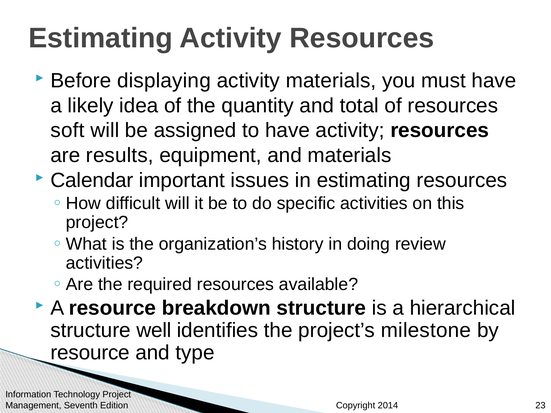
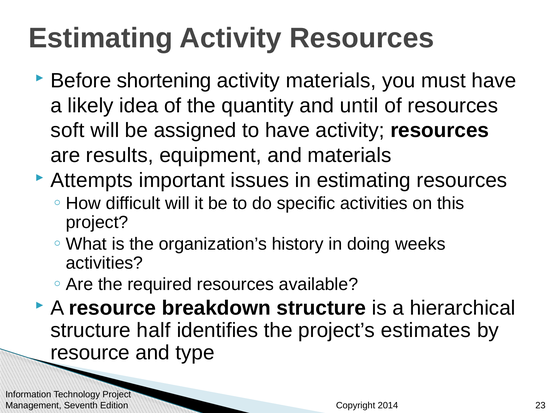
displaying: displaying -> shortening
total: total -> until
Calendar: Calendar -> Attempts
review: review -> weeks
well: well -> half
milestone: milestone -> estimates
